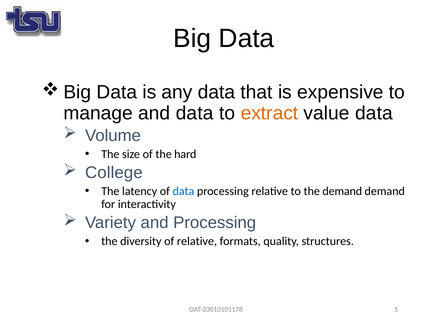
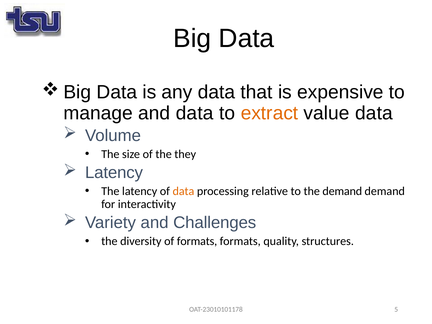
hard: hard -> they
College at (114, 173): College -> Latency
data at (183, 191) colour: blue -> orange
and Processing: Processing -> Challenges
of relative: relative -> formats
